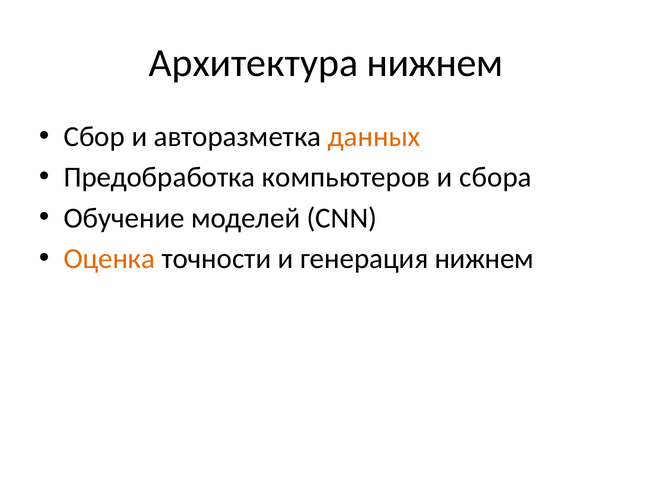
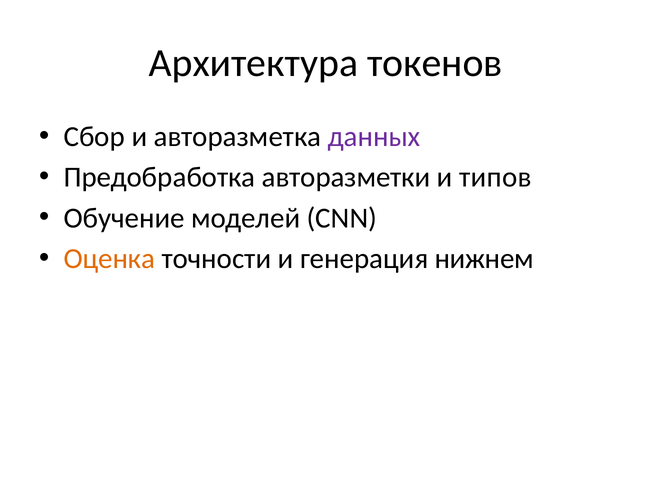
Архитектура нижнем: нижнем -> токенов
данных colour: orange -> purple
компьютеров: компьютеров -> авторазметки
сбора: сбора -> типов
